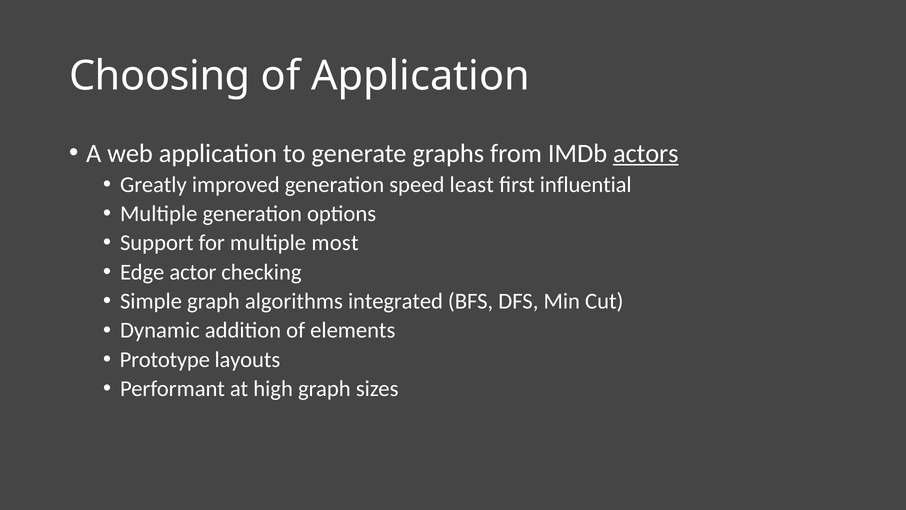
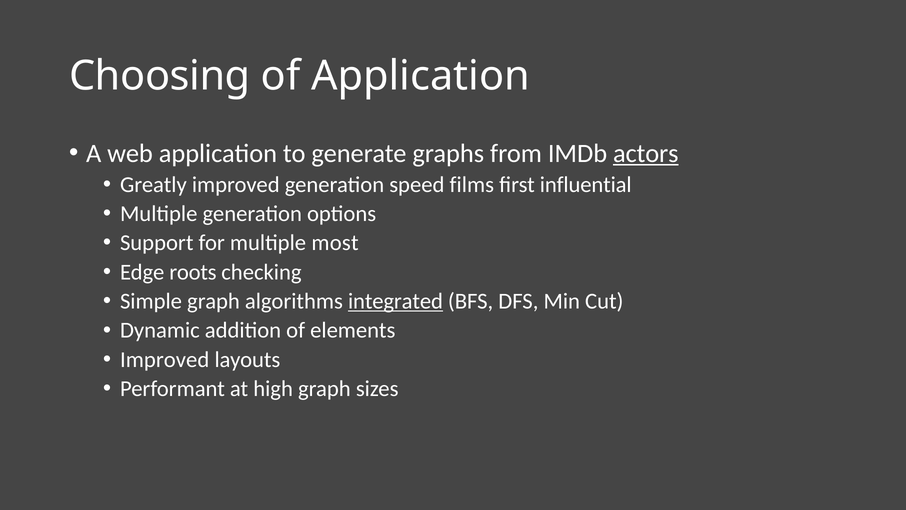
least: least -> films
actor: actor -> roots
integrated underline: none -> present
Prototype at (165, 359): Prototype -> Improved
